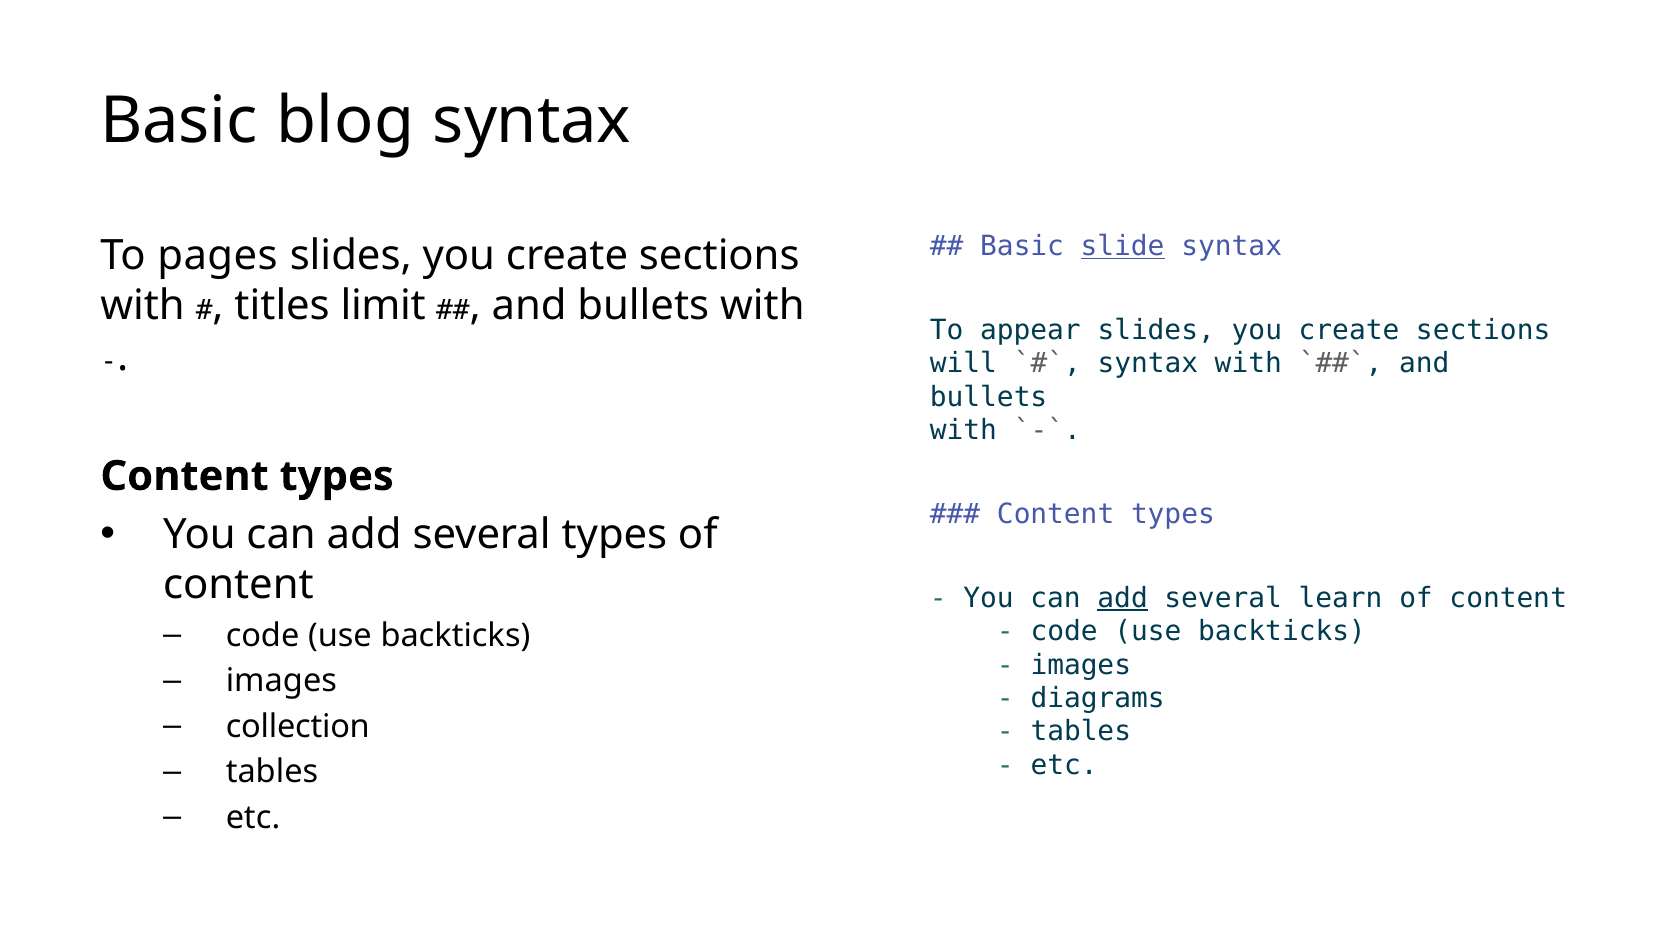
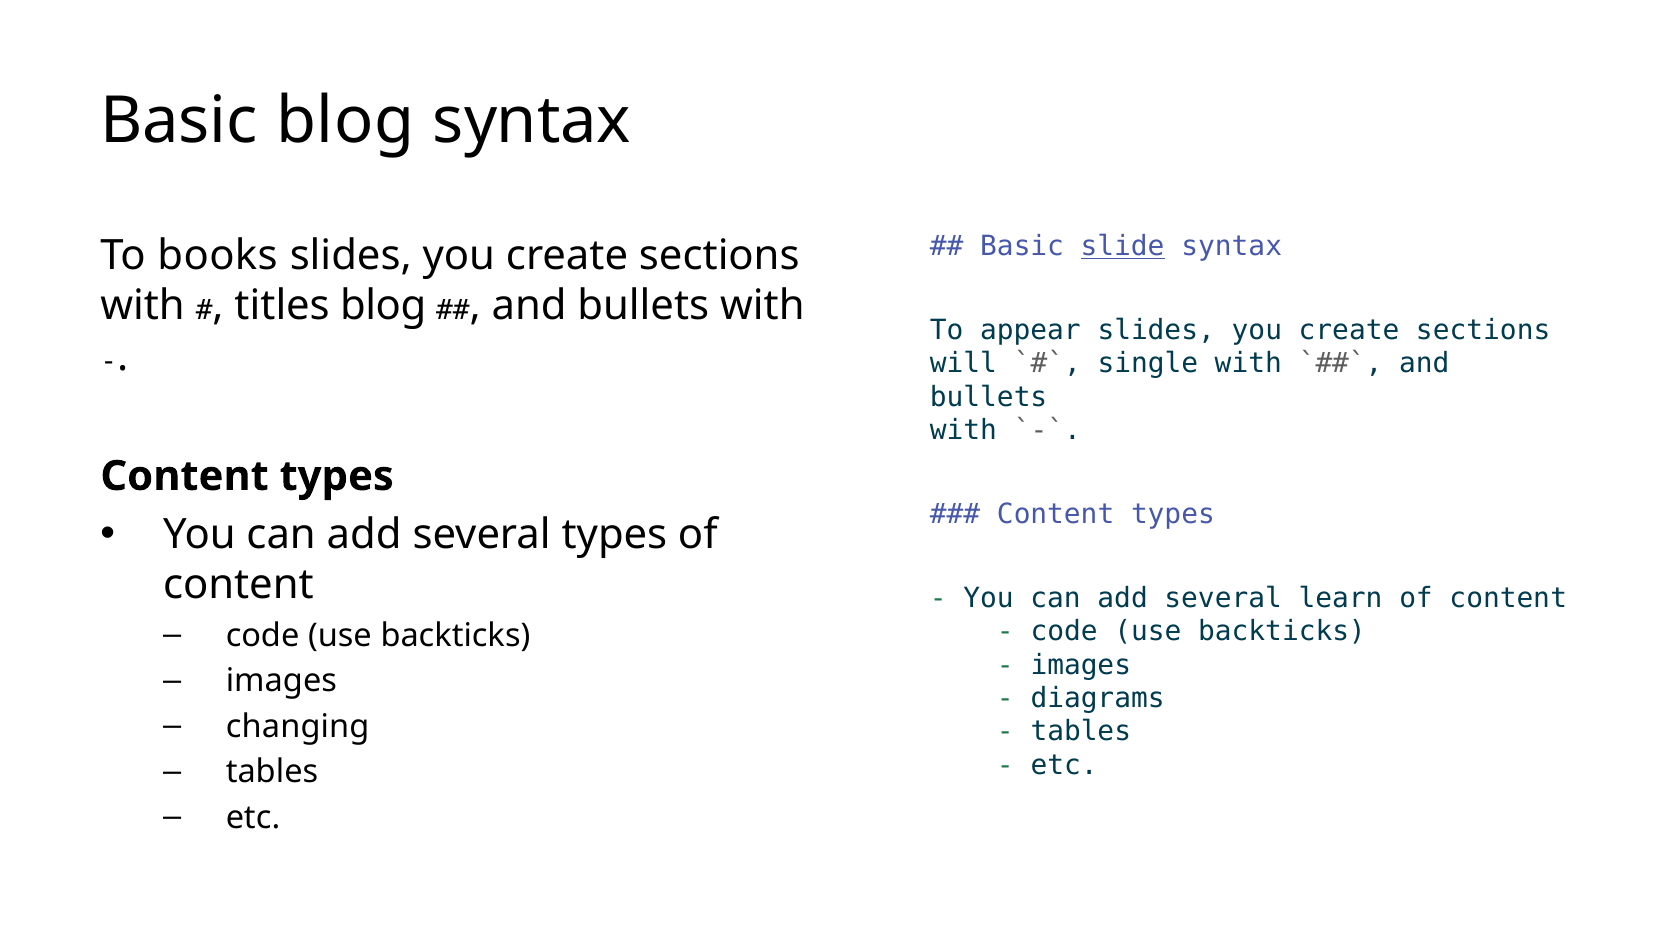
pages: pages -> books
titles limit: limit -> blog
syntax at (1148, 364): syntax -> single
add at (1123, 598) underline: present -> none
collection: collection -> changing
